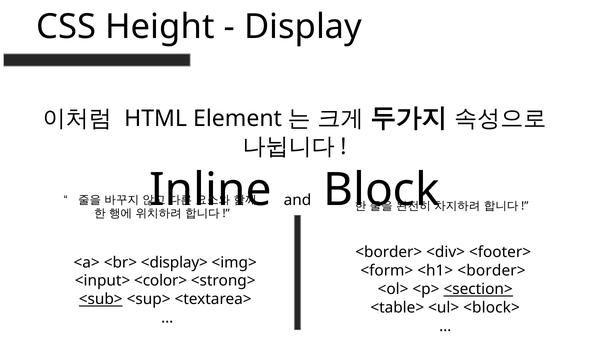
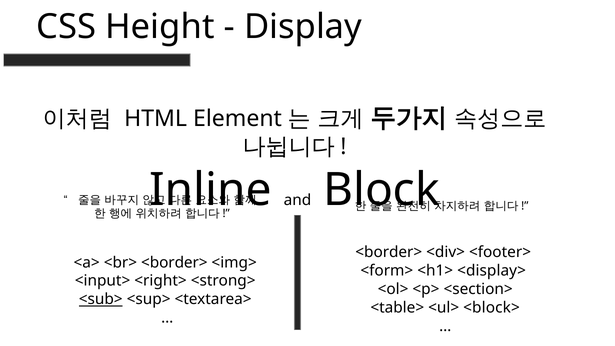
<br> <display>: <display> -> <border>
<h1> <border>: <border> -> <display>
<color>: <color> -> <right>
<section> underline: present -> none
